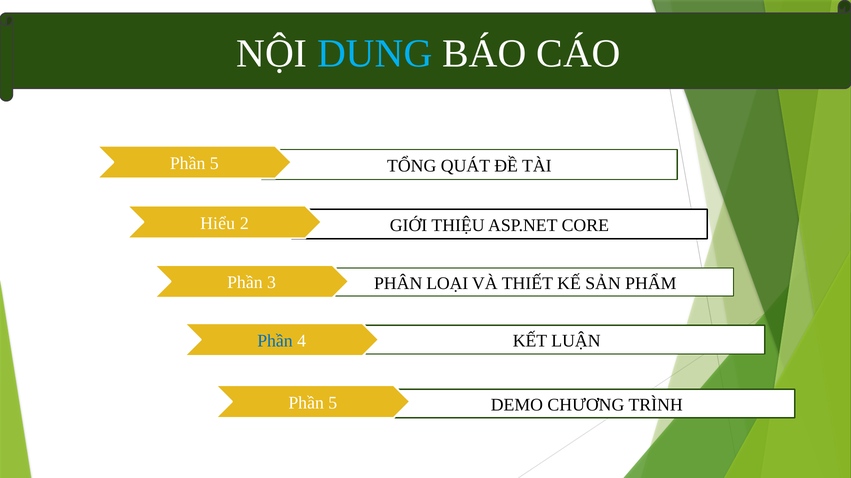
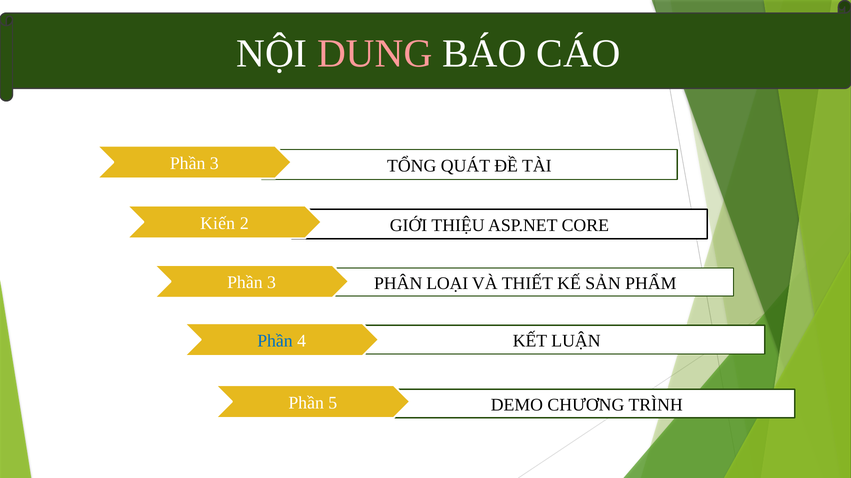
DUNG at (375, 54) colour: light blue -> pink
5 at (214, 164): 5 -> 3
Hiểu: Hiểu -> Kiến
